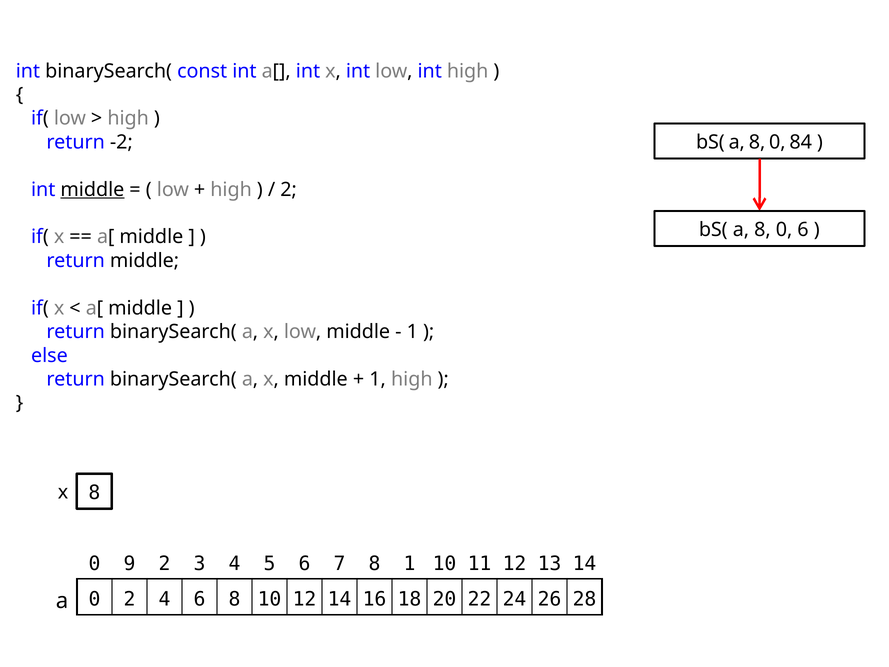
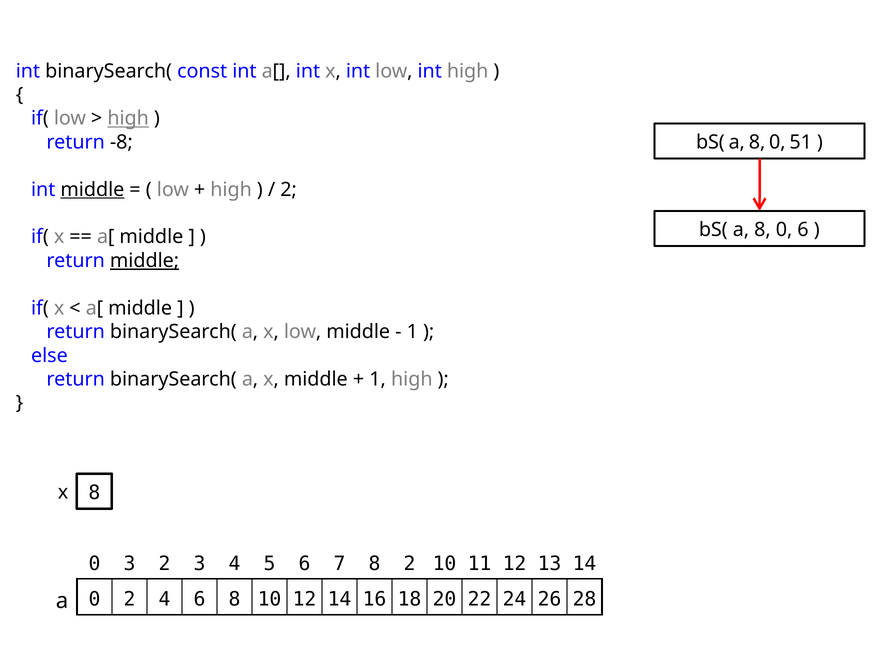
high at (128, 118) underline: none -> present
-2: -2 -> -8
84: 84 -> 51
middle at (145, 261) underline: none -> present
0 9: 9 -> 3
8 1: 1 -> 2
